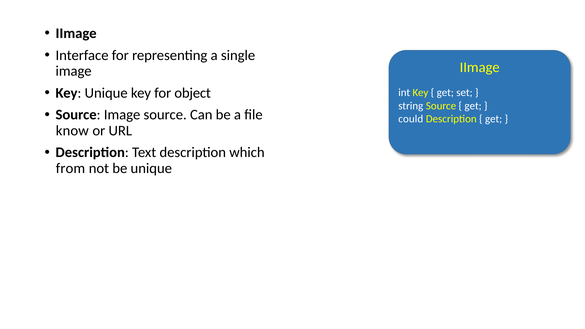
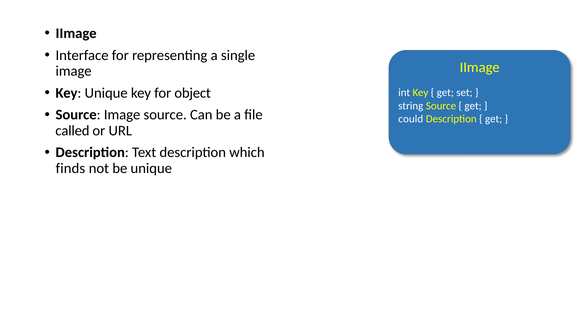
know: know -> called
from: from -> finds
